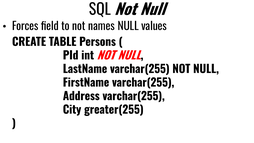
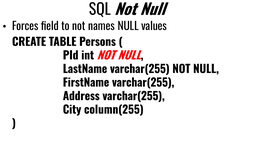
greater(255: greater(255 -> column(255
